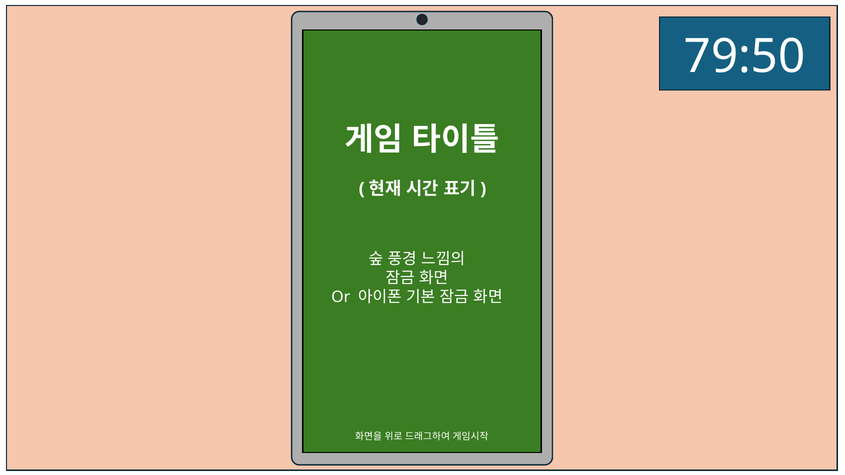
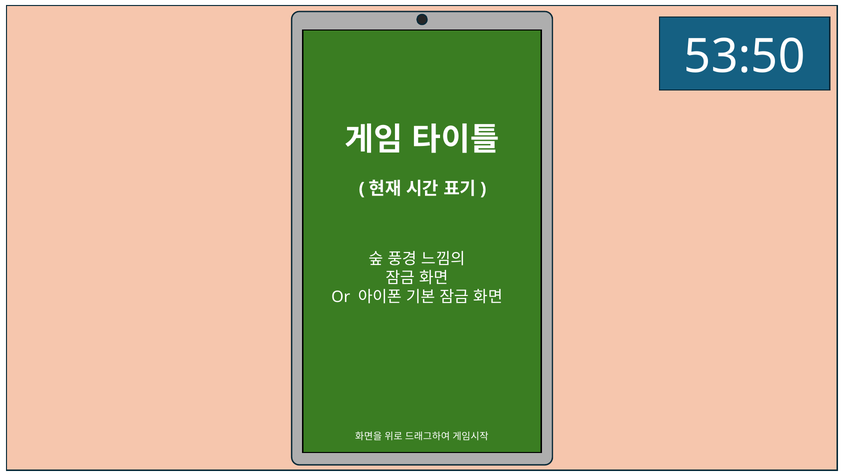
79:50: 79:50 -> 53:50
